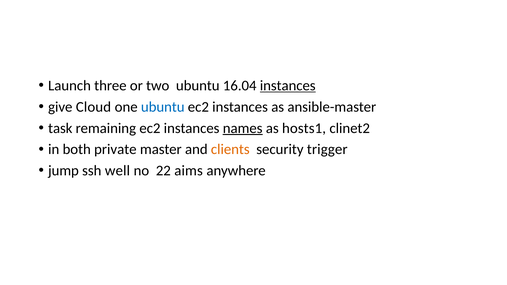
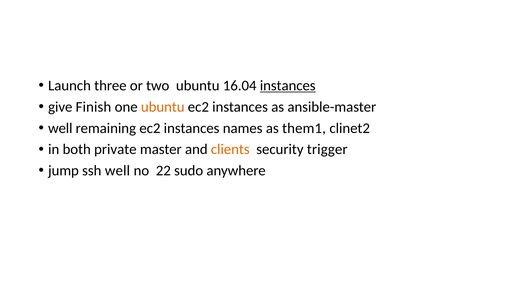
Cloud: Cloud -> Finish
ubuntu at (163, 107) colour: blue -> orange
task at (60, 128): task -> well
names underline: present -> none
hosts1: hosts1 -> them1
aims: aims -> sudo
